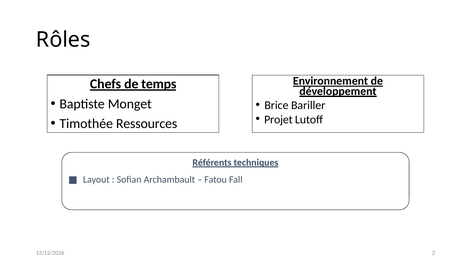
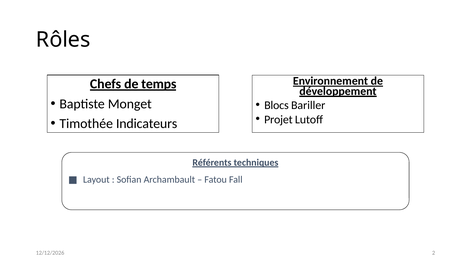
Brice: Brice -> Blocs
Ressources: Ressources -> Indicateurs
